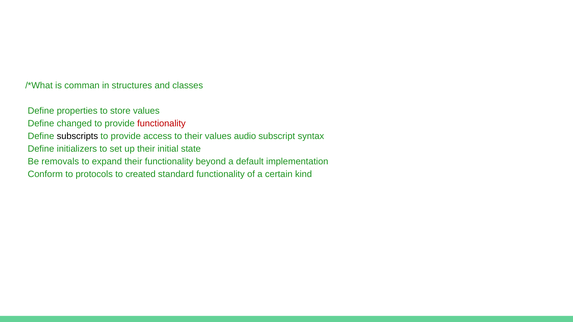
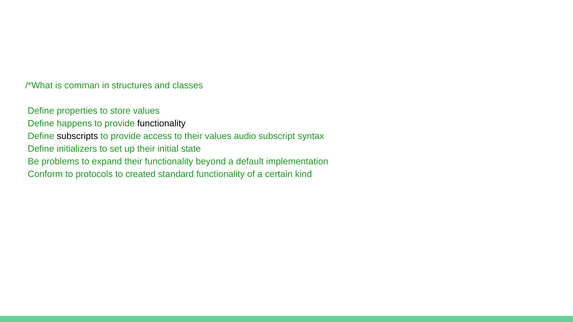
changed: changed -> happens
functionality at (161, 124) colour: red -> black
removals: removals -> problems
